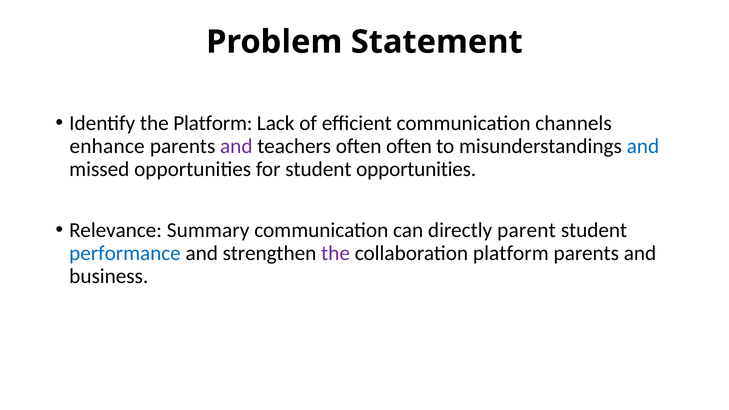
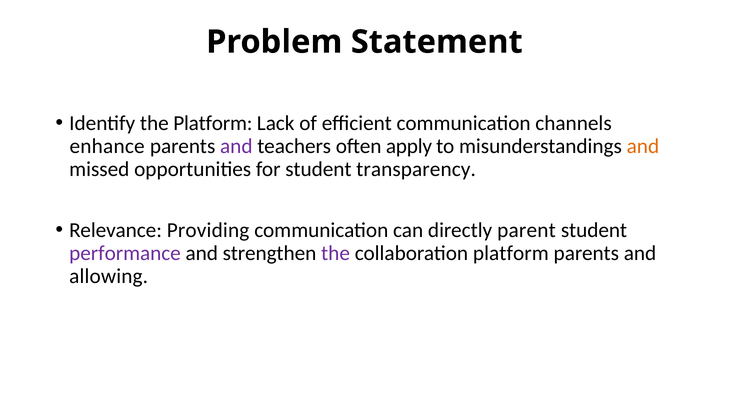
often often: often -> apply
and at (643, 146) colour: blue -> orange
student opportunities: opportunities -> transparency
Summary: Summary -> Providing
performance colour: blue -> purple
business: business -> allowing
